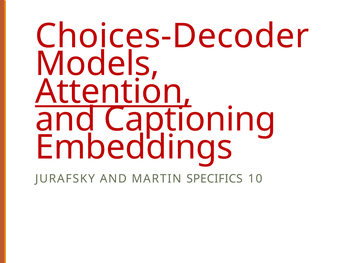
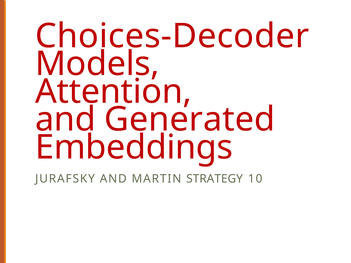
Attention underline: present -> none
Captioning: Captioning -> Generated
SPECIFICS: SPECIFICS -> STRATEGY
